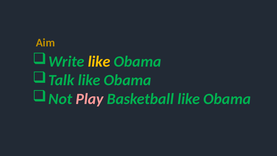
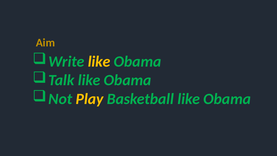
Play colour: pink -> yellow
